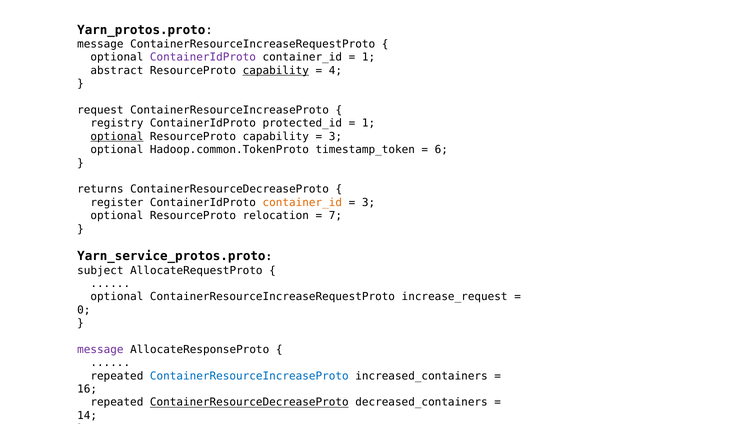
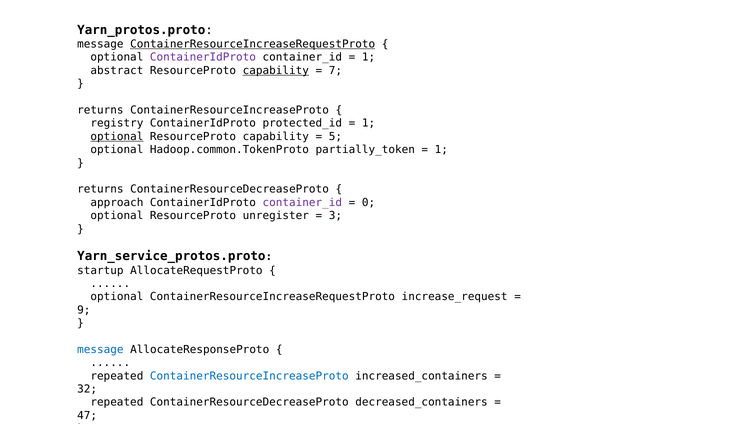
ContainerResourceIncreaseRequestProto at (253, 44) underline: none -> present
4: 4 -> 7
request at (100, 110): request -> returns
3 at (335, 136): 3 -> 5
timestamp_token: timestamp_token -> partially_token
6 at (441, 150): 6 -> 1
register: register -> approach
container_id at (302, 202) colour: orange -> purple
3 at (369, 202): 3 -> 0
relocation: relocation -> unregister
7: 7 -> 3
subject: subject -> startup
0: 0 -> 9
message at (100, 349) colour: purple -> blue
16: 16 -> 32
ContainerResourceDecreaseProto at (249, 402) underline: present -> none
14: 14 -> 47
